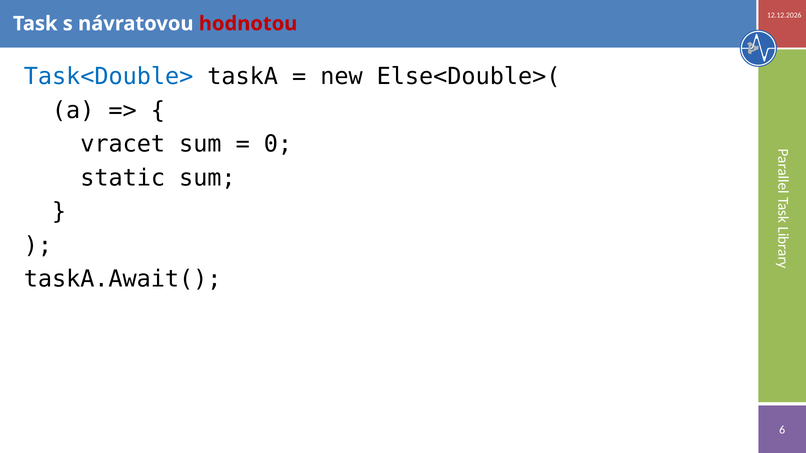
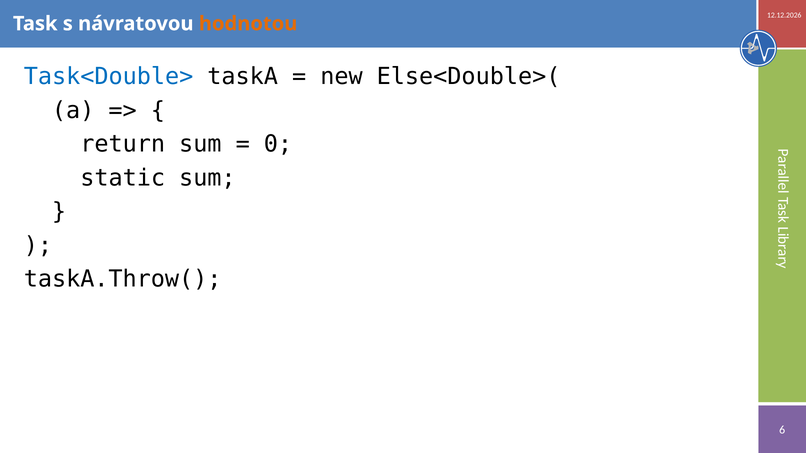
hodnotou colour: red -> orange
vracet: vracet -> return
taskA.Await(: taskA.Await( -> taskA.Throw(
